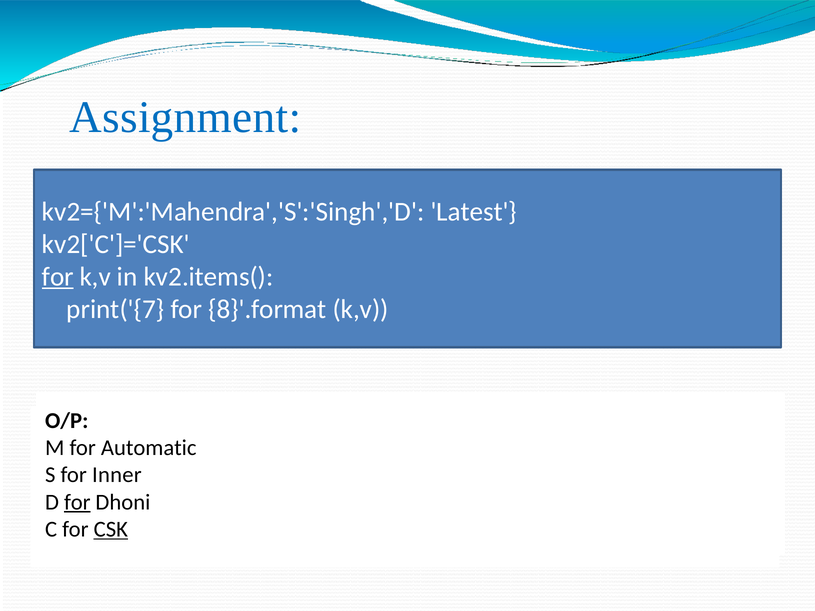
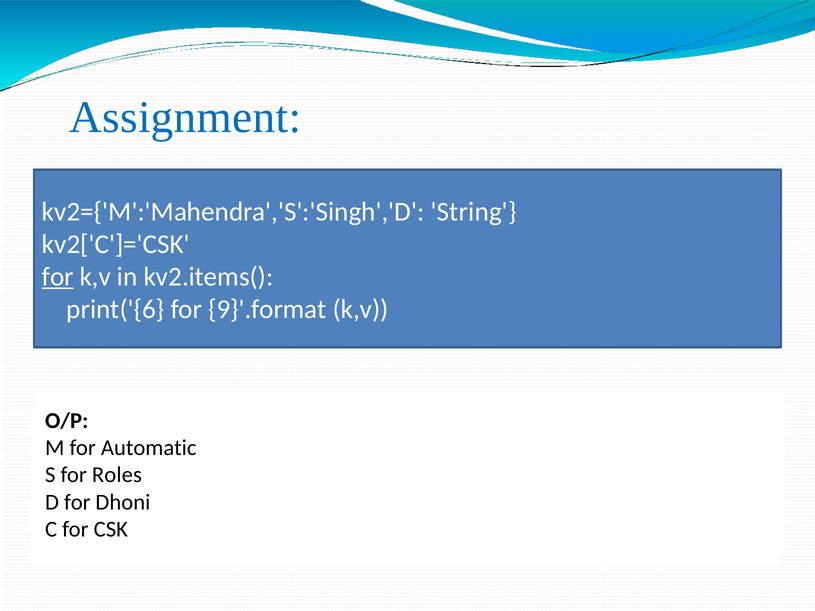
Latest: Latest -> String
print('{7: print('{7 -> print('{6
8}'.format: 8}'.format -> 9}'.format
Inner: Inner -> Roles
for at (77, 502) underline: present -> none
CSK underline: present -> none
